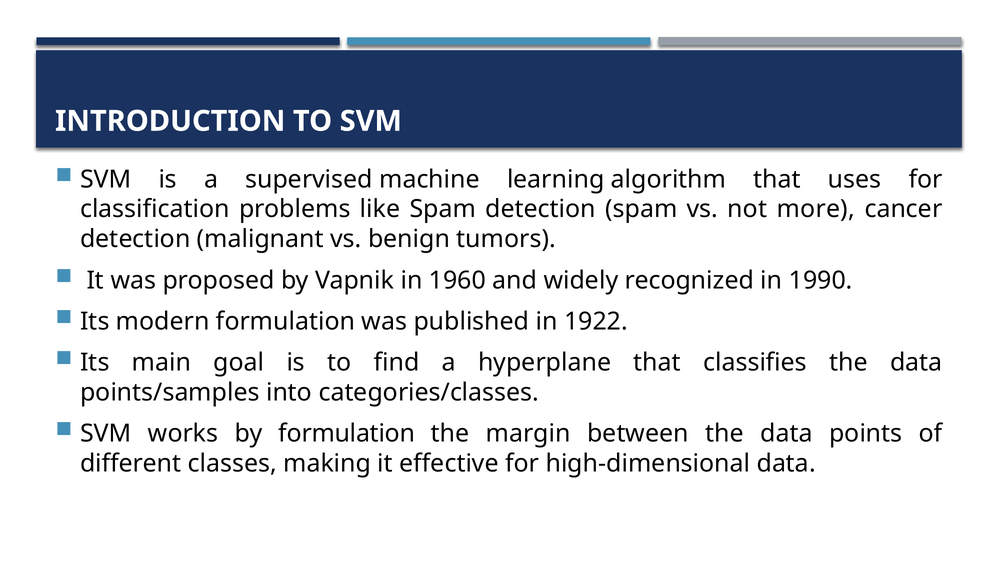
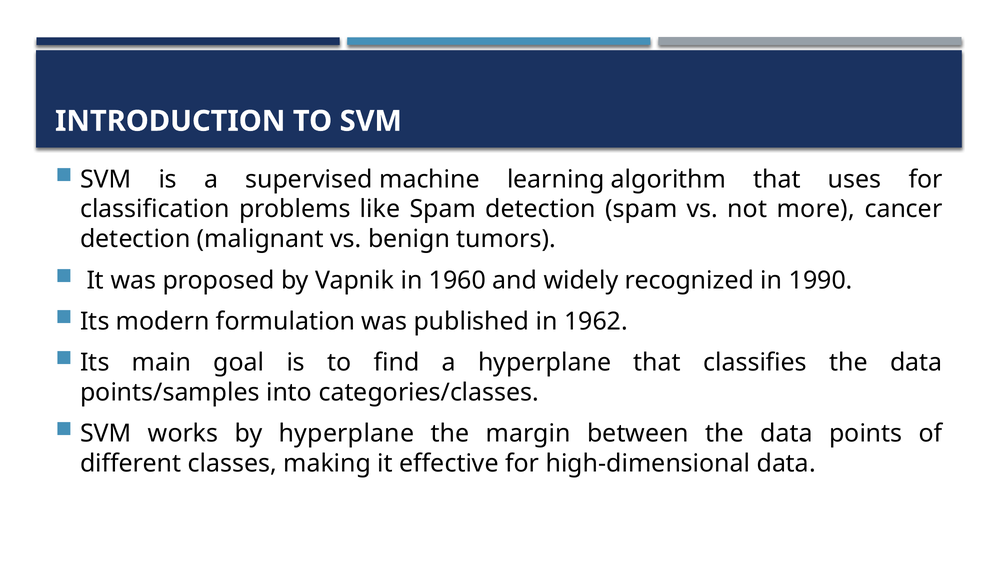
1922: 1922 -> 1962
by formulation: formulation -> hyperplane
